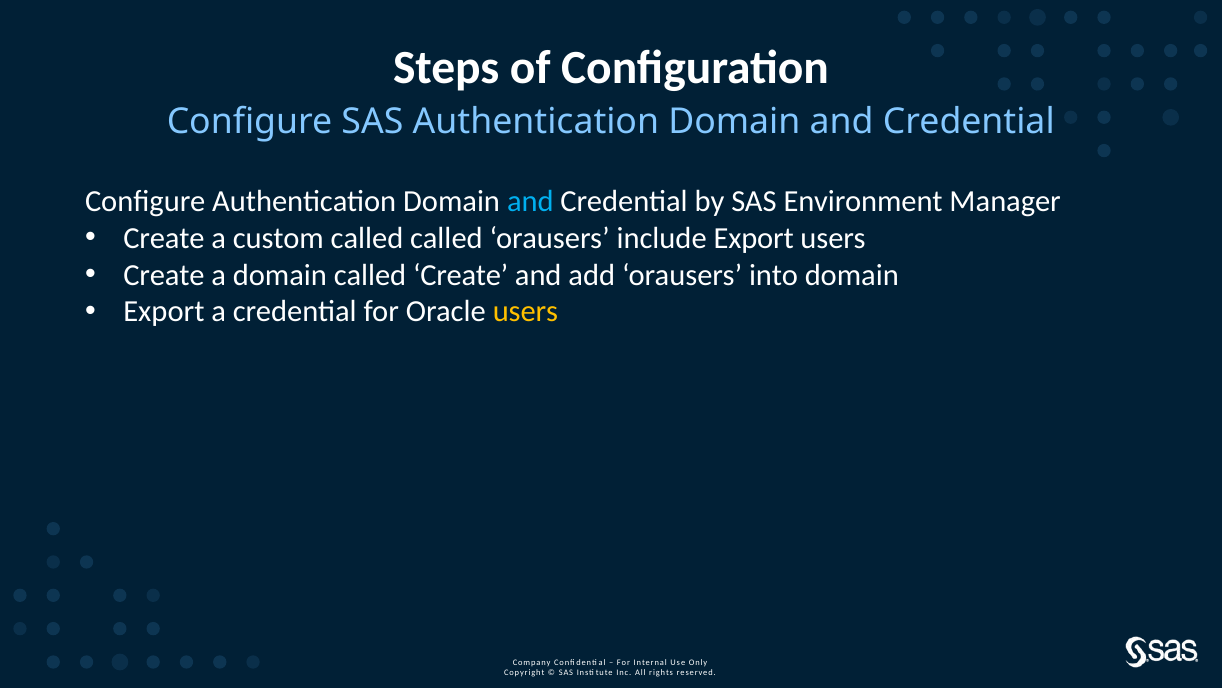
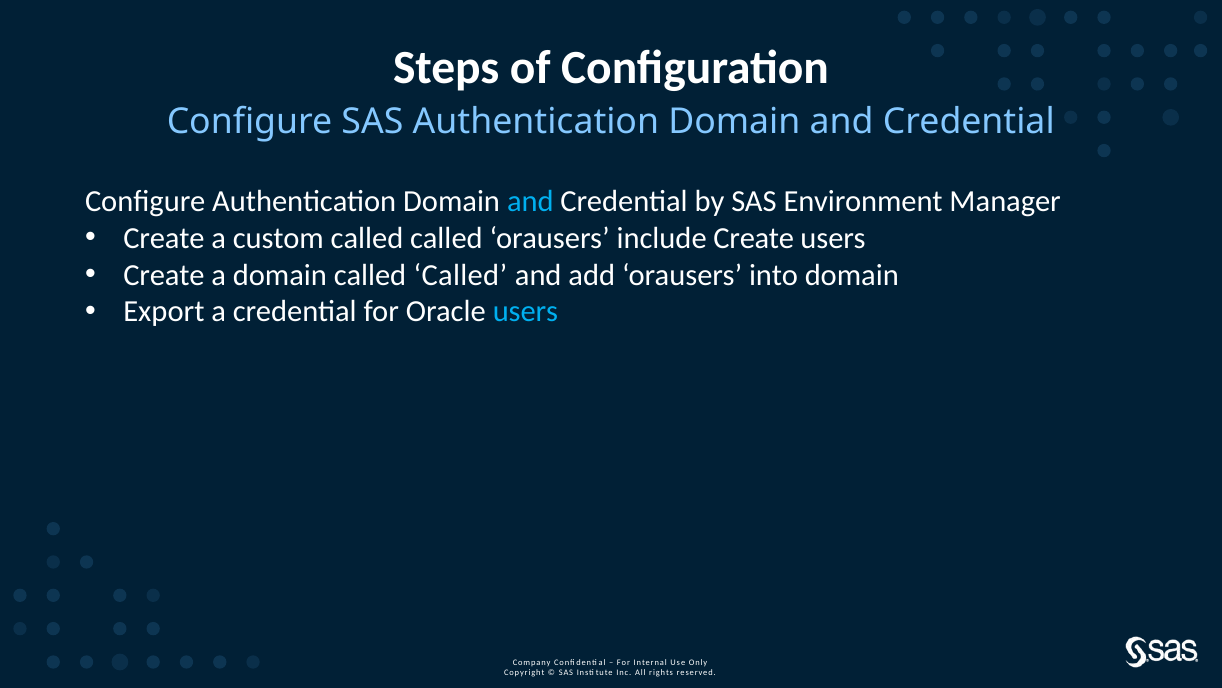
include Export: Export -> Create
domain called Create: Create -> Called
users at (525, 311) colour: yellow -> light blue
